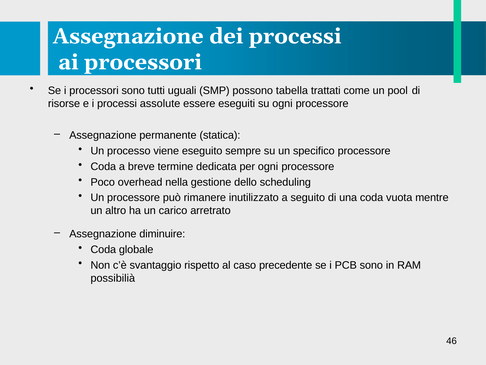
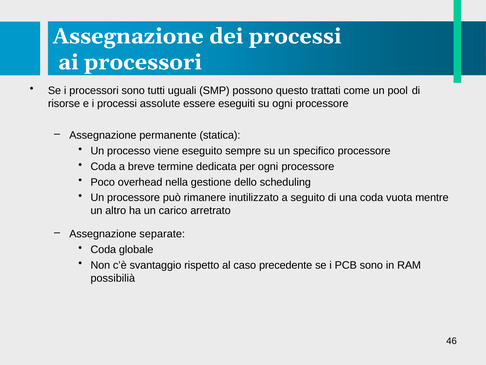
tabella: tabella -> questo
diminuire: diminuire -> separate
